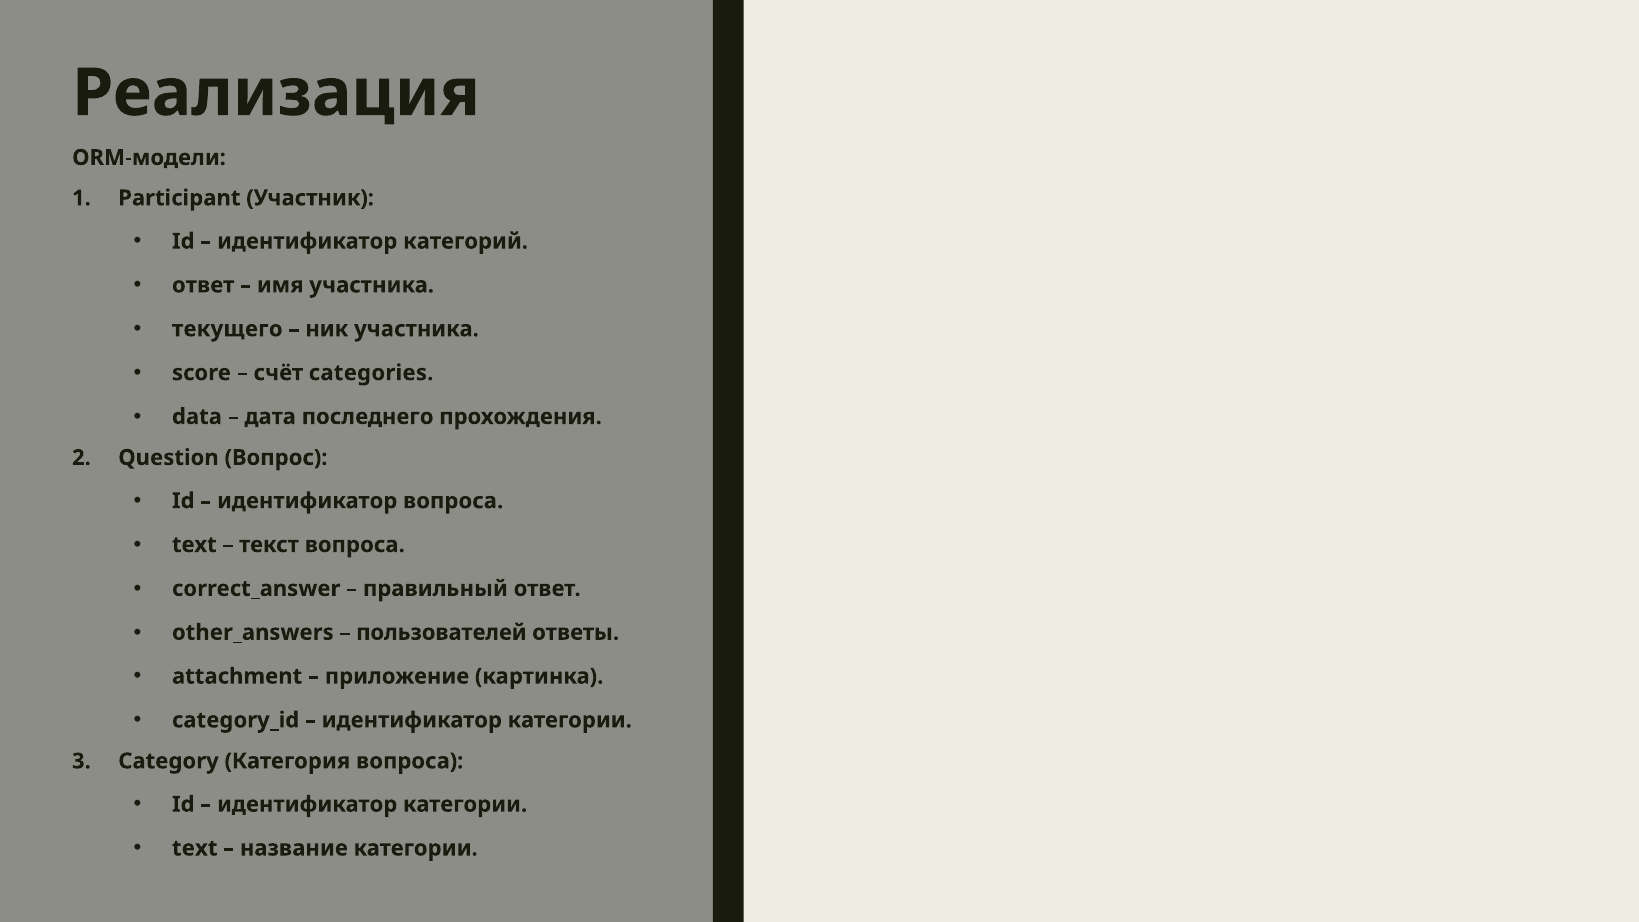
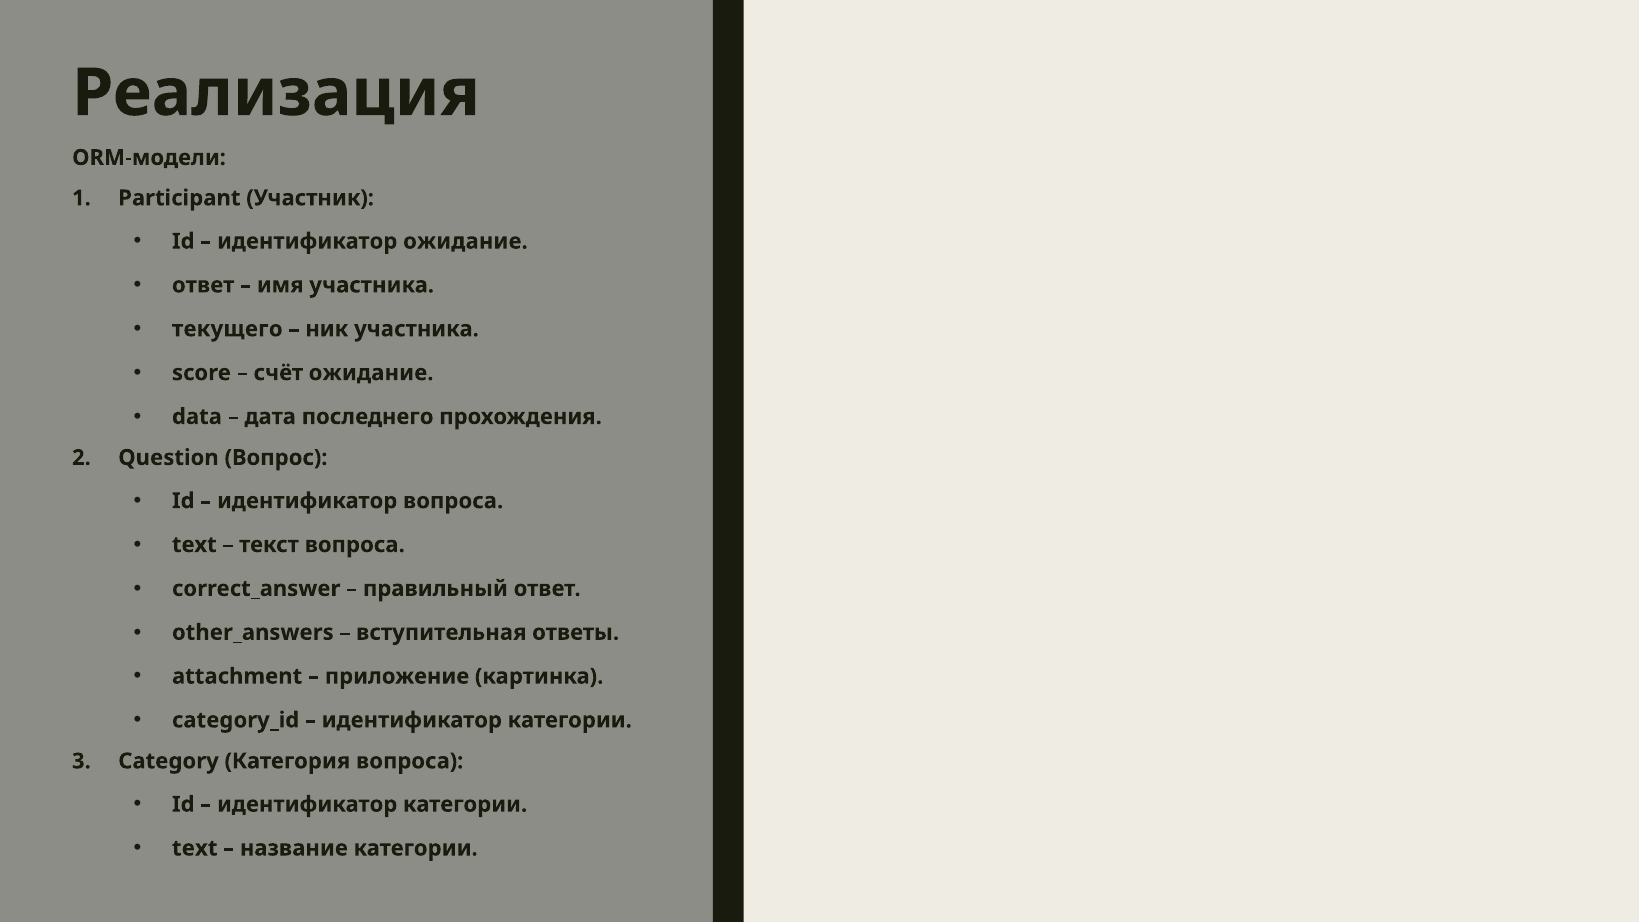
идентификатор категорий: категорий -> ожидание
счёт categories: categories -> ожидание
пользователей: пользователей -> вступительная
